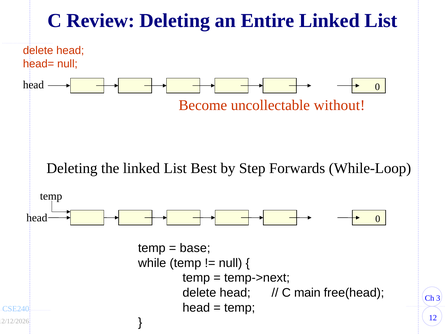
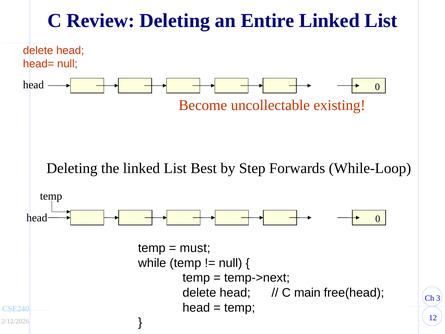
without: without -> existing
base: base -> must
